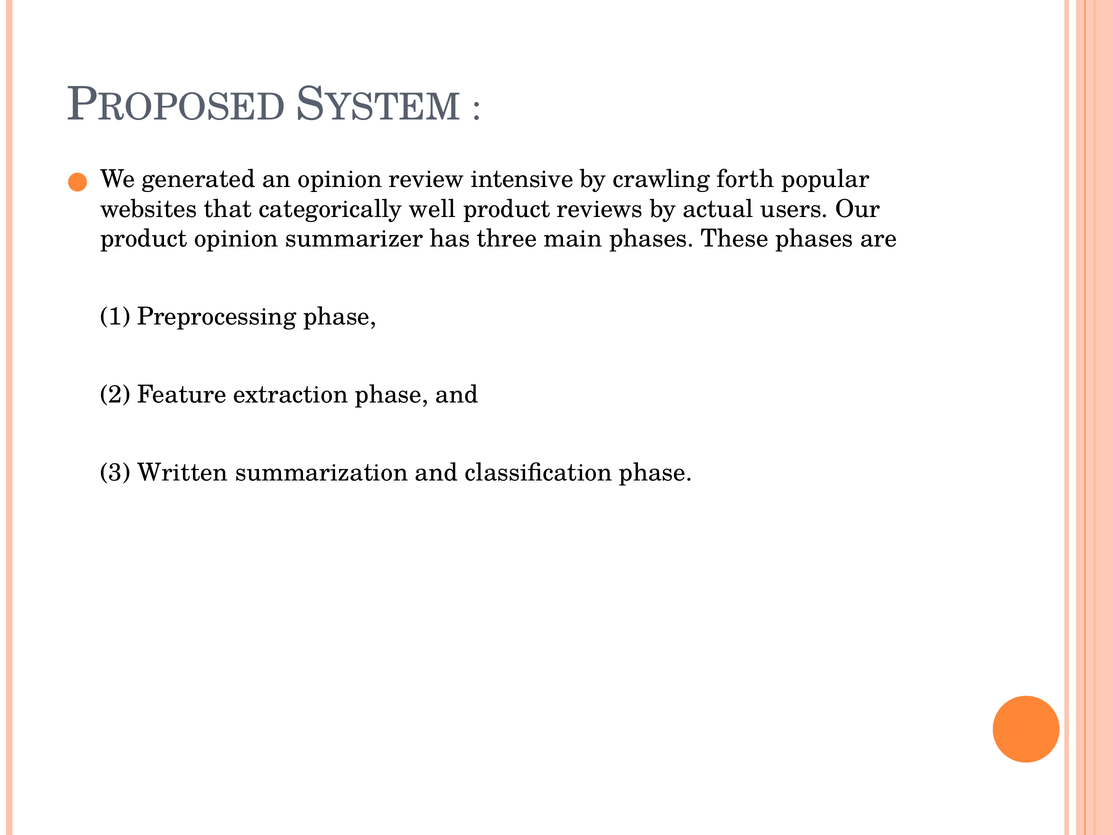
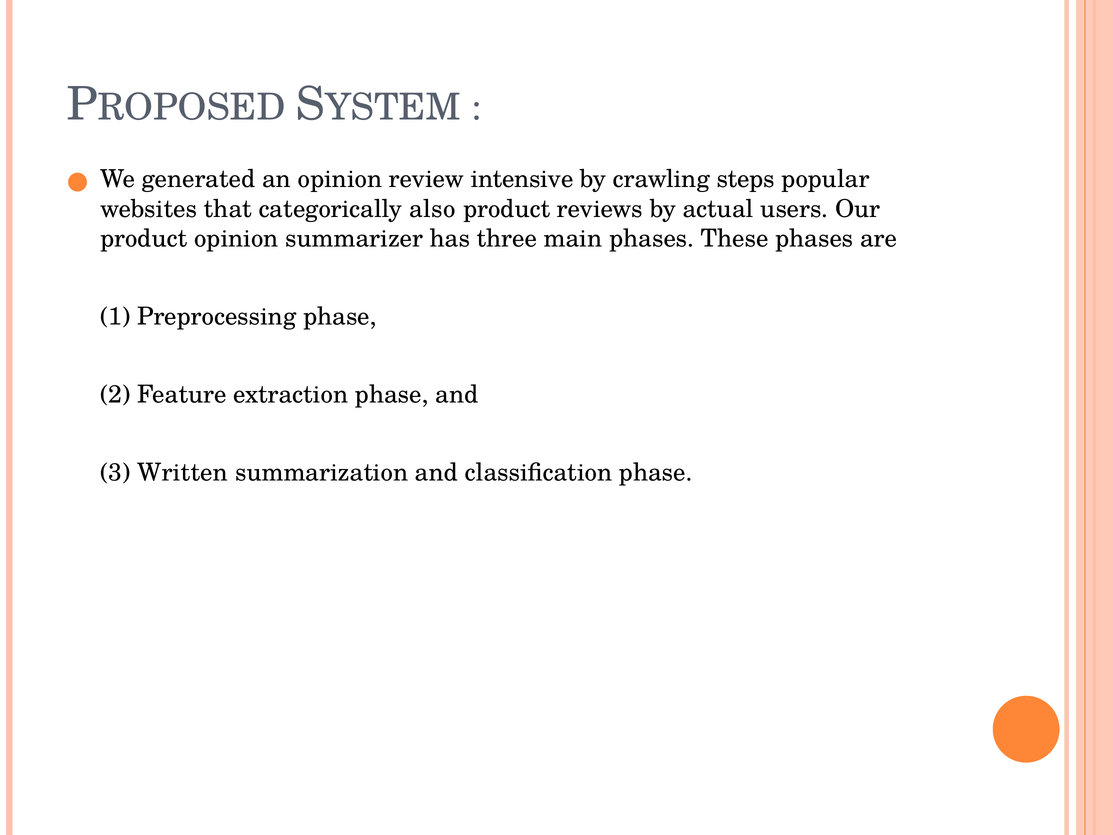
forth: forth -> steps
well: well -> also
